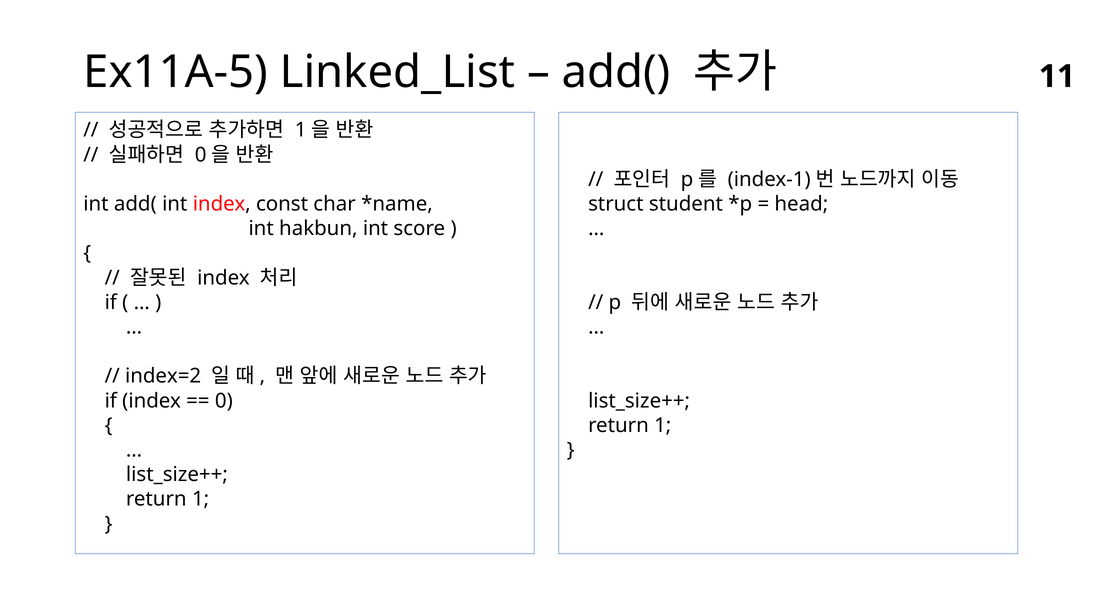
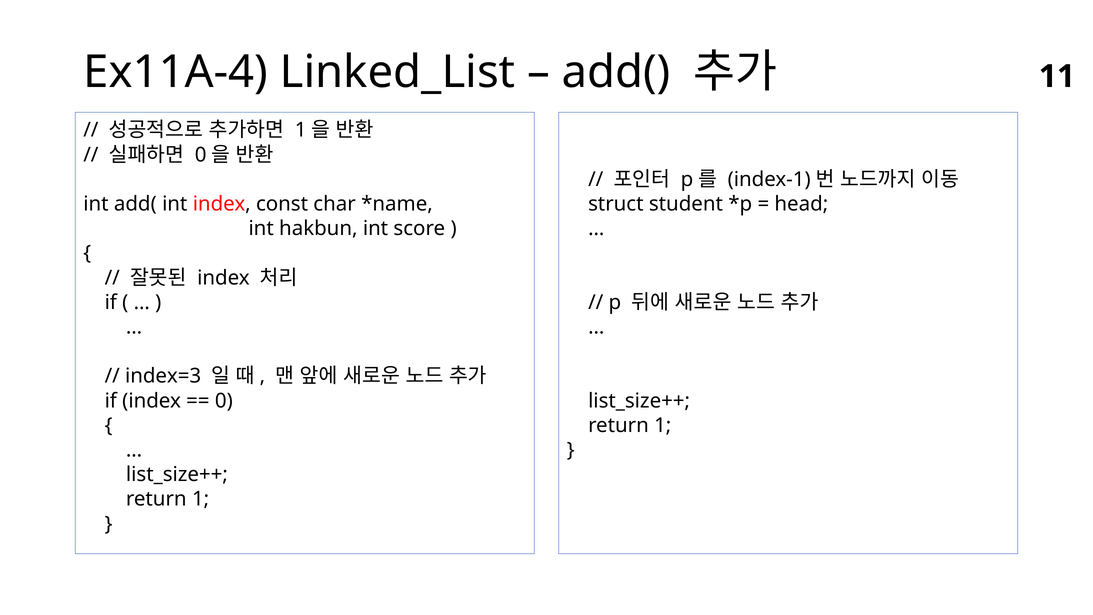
Ex11A-5: Ex11A-5 -> Ex11A-4
index=2: index=2 -> index=3
